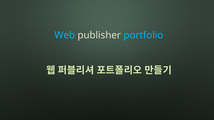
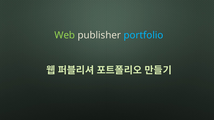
Web colour: light blue -> light green
